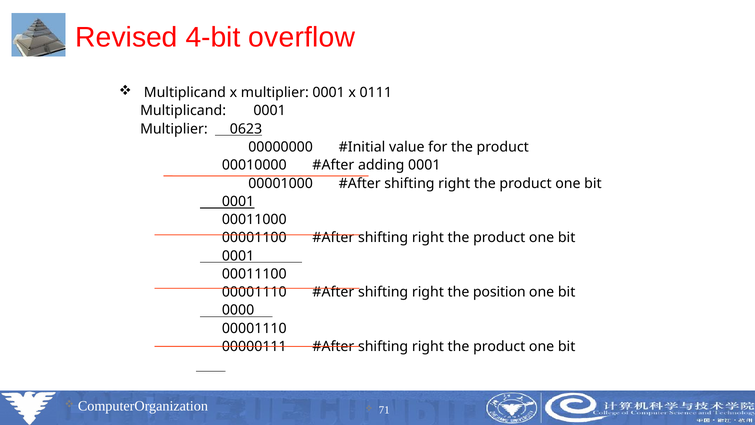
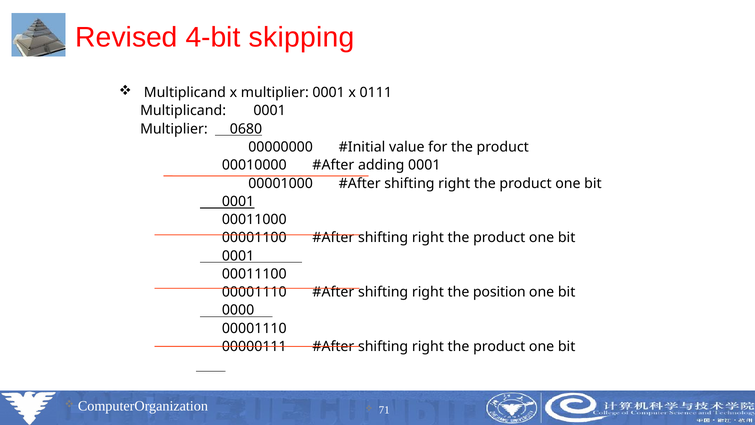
overflow: overflow -> skipping
0623: 0623 -> 0680
